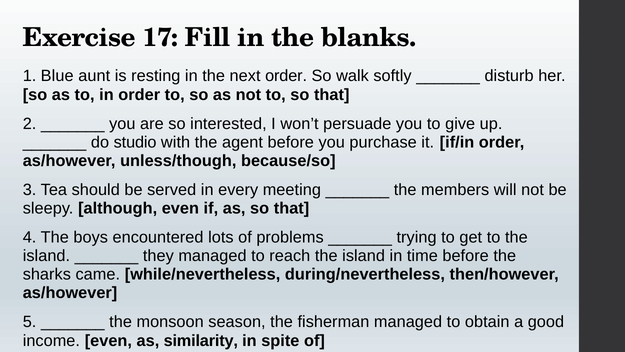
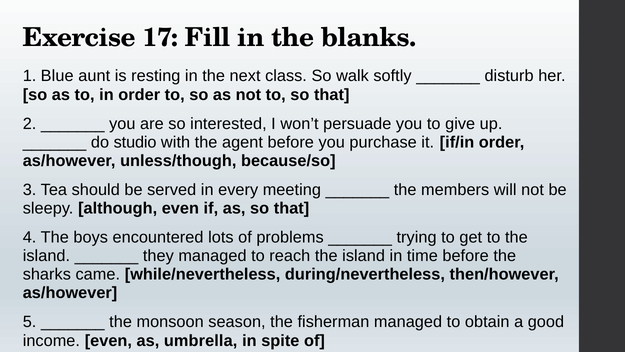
next order: order -> class
similarity: similarity -> umbrella
